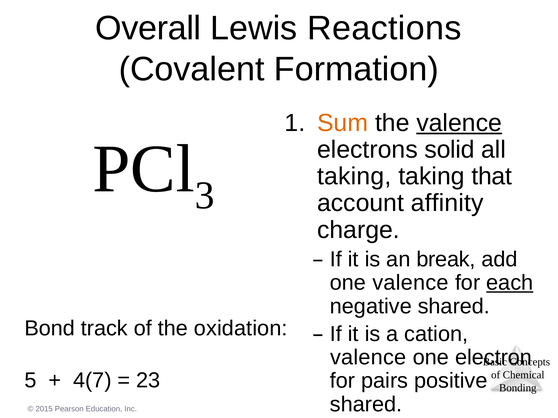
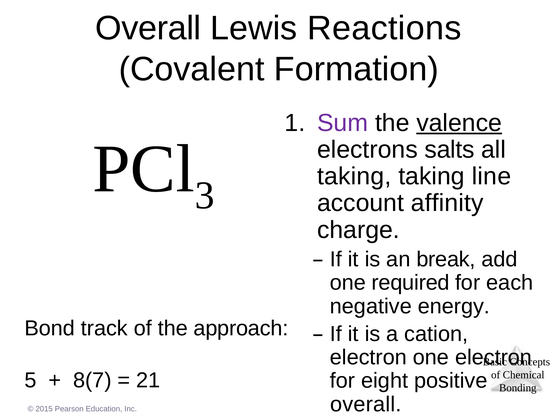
Sum colour: orange -> purple
solid: solid -> salts
that: that -> line
one valence: valence -> required
each underline: present -> none
negative shared: shared -> energy
oxidation: oxidation -> approach
valence at (368, 358): valence -> electron
4(7: 4(7 -> 8(7
23: 23 -> 21
pairs: pairs -> eight
shared at (366, 405): shared -> overall
